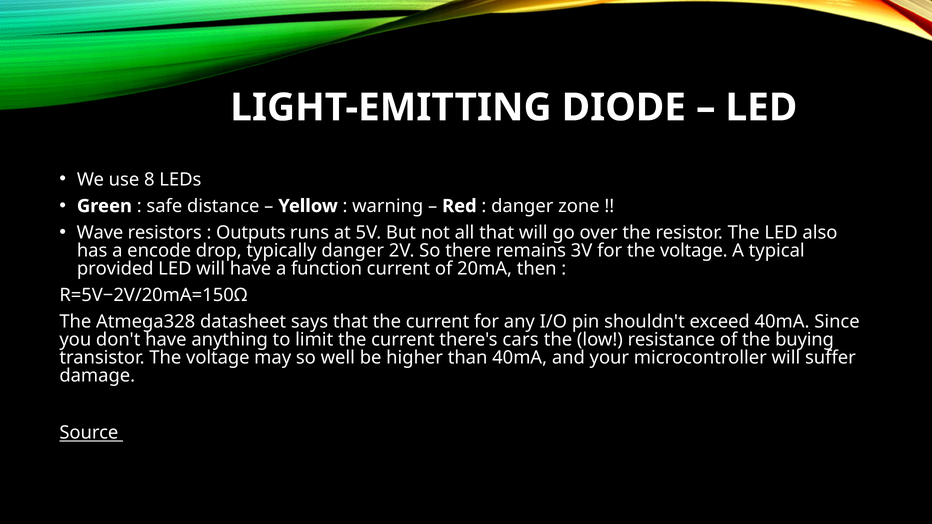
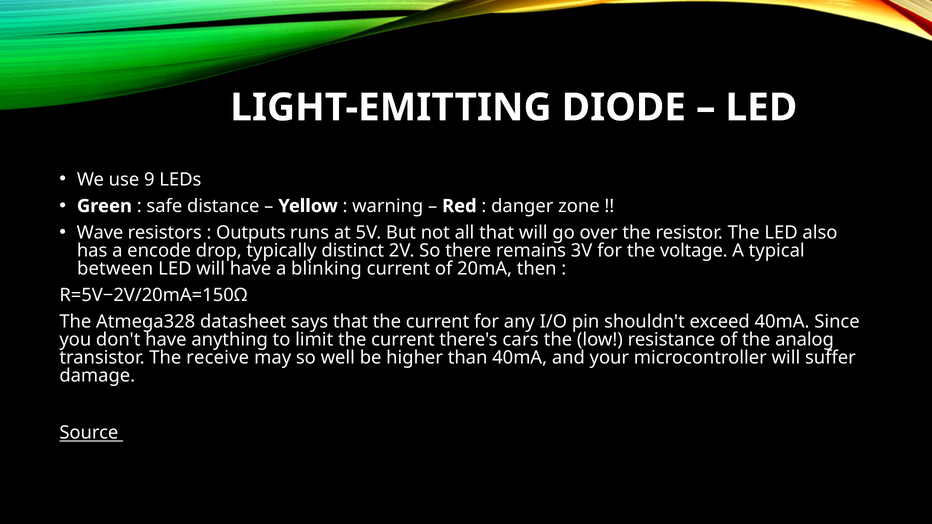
8: 8 -> 9
typically danger: danger -> distinct
provided: provided -> between
function: function -> blinking
buying: buying -> analog
transistor The voltage: voltage -> receive
